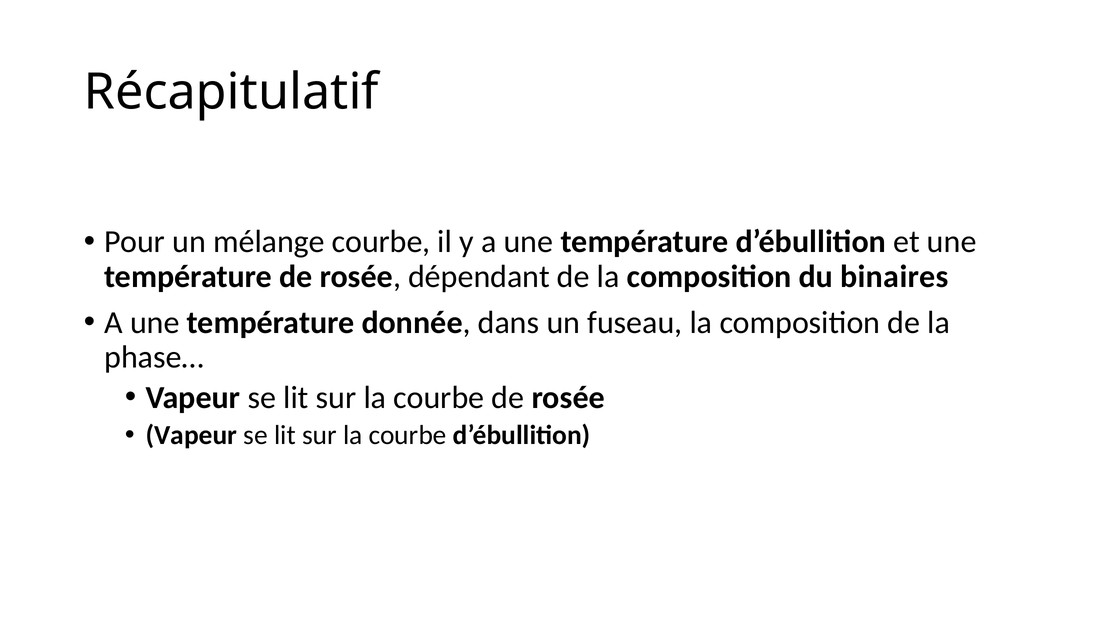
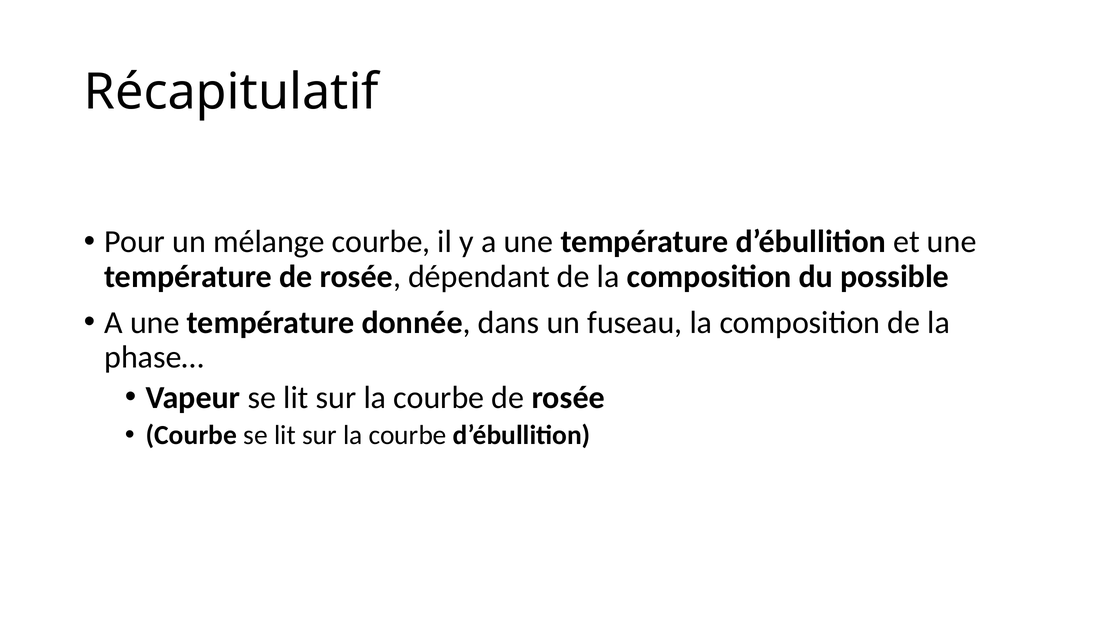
binaires: binaires -> possible
Vapeur at (191, 435): Vapeur -> Courbe
